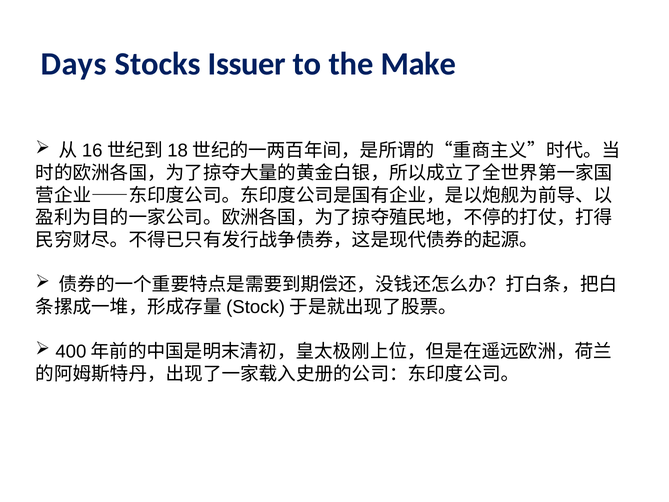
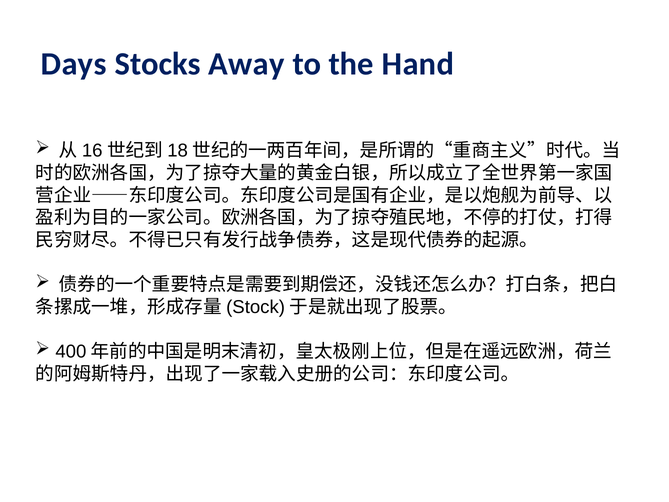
Issuer: Issuer -> Away
Make: Make -> Hand
